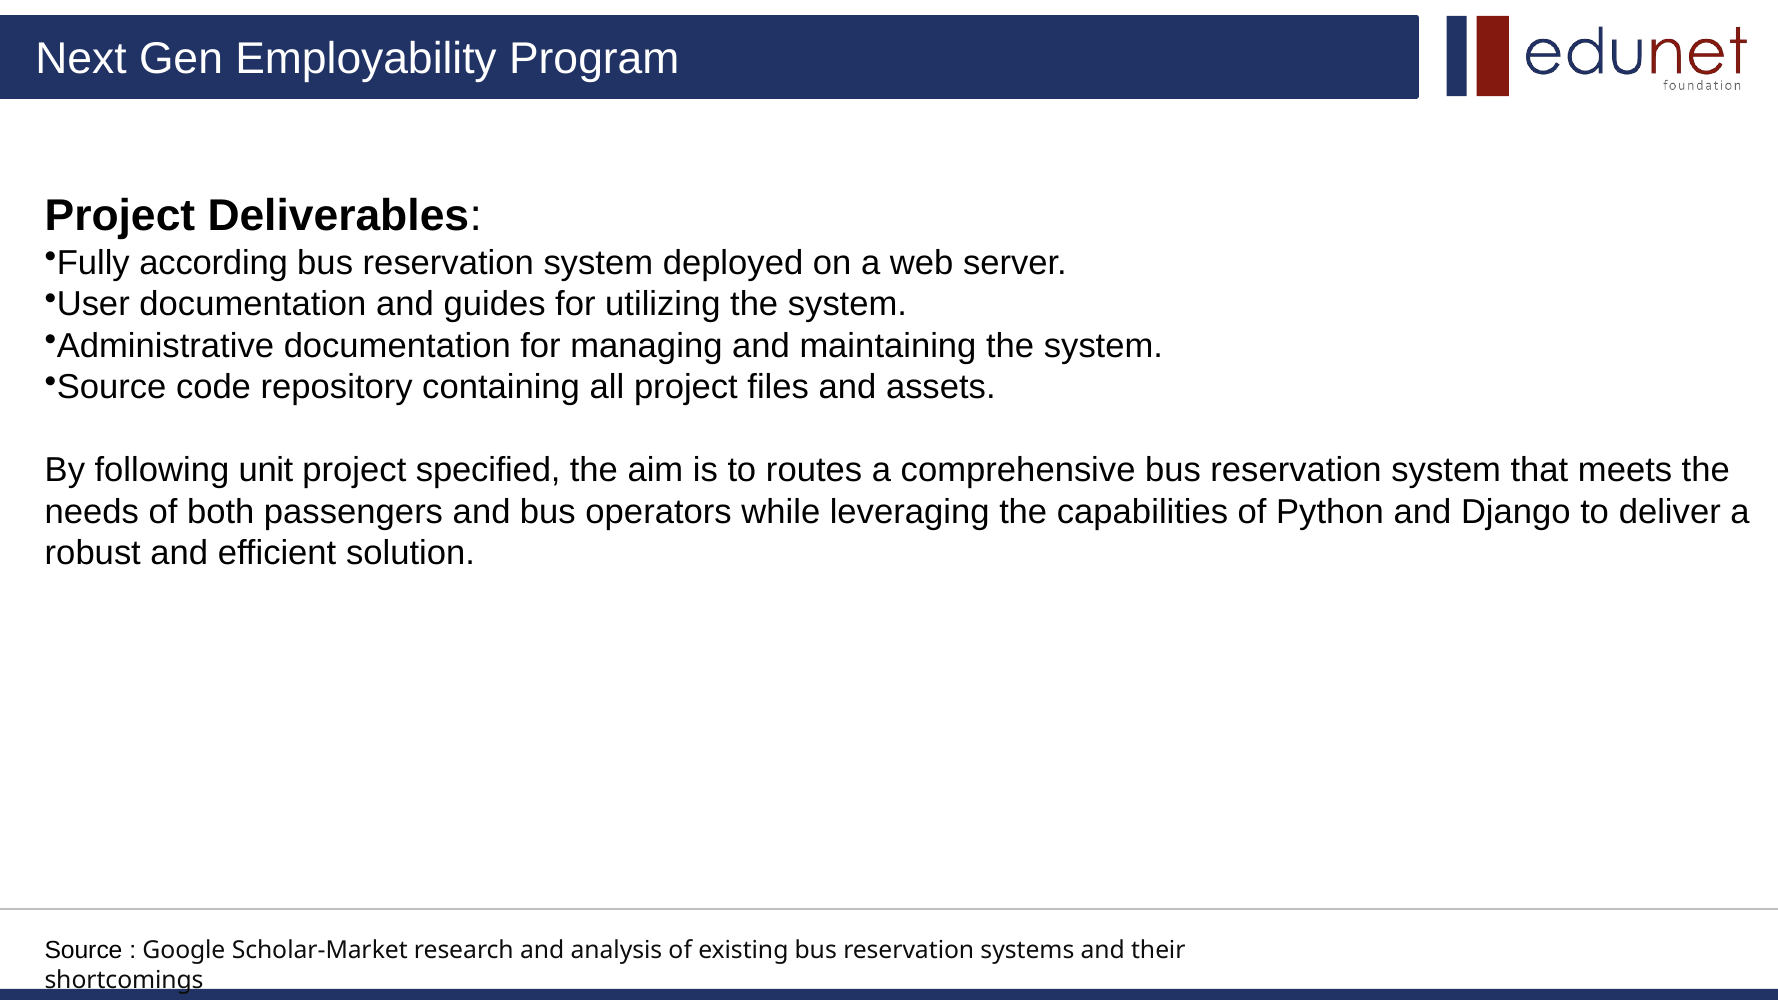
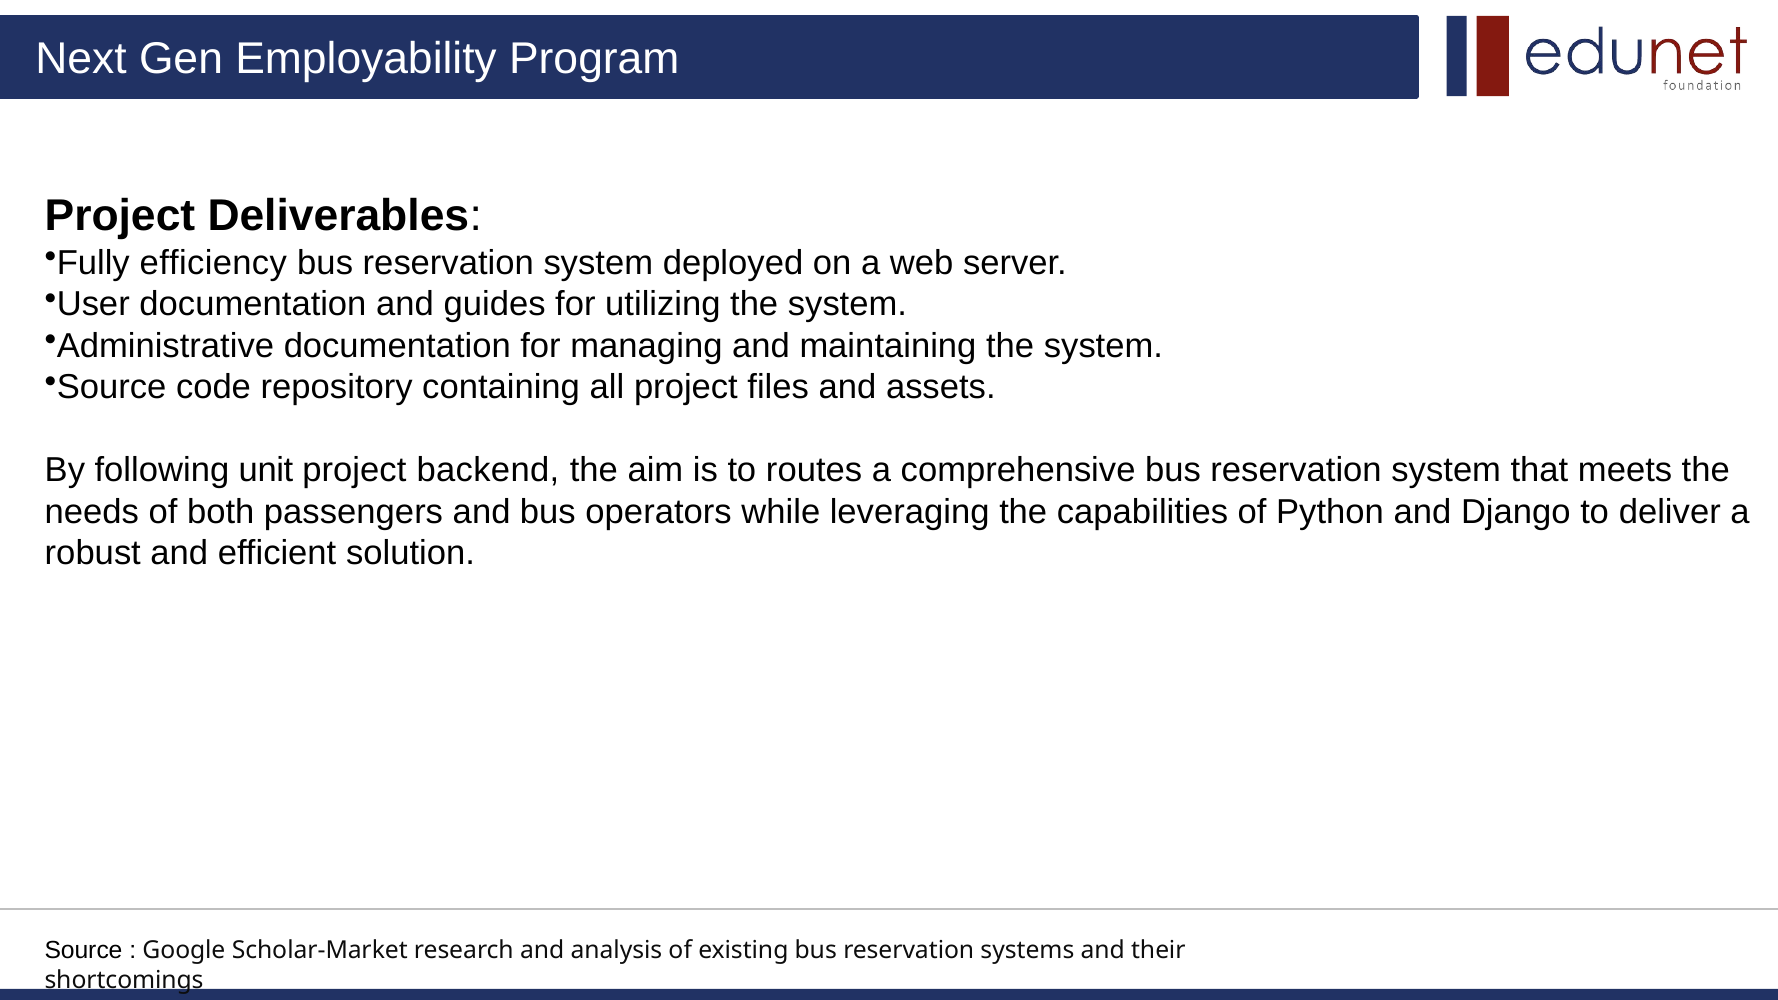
according: according -> efficiency
specified: specified -> backend
